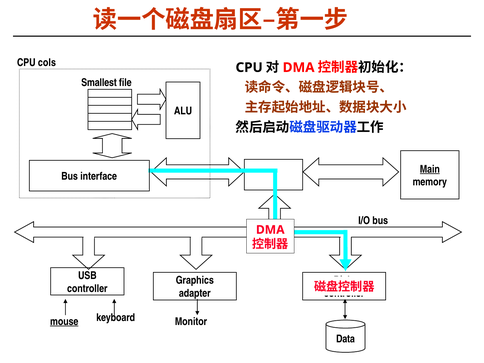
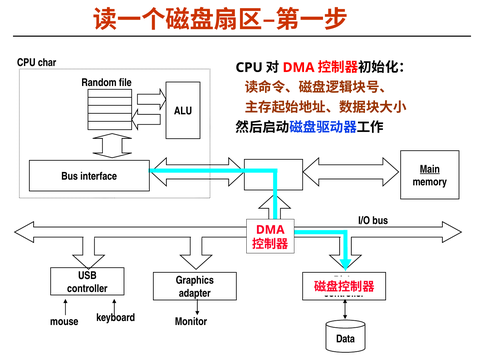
cols: cols -> char
Smallest: Smallest -> Random
mouse underline: present -> none
